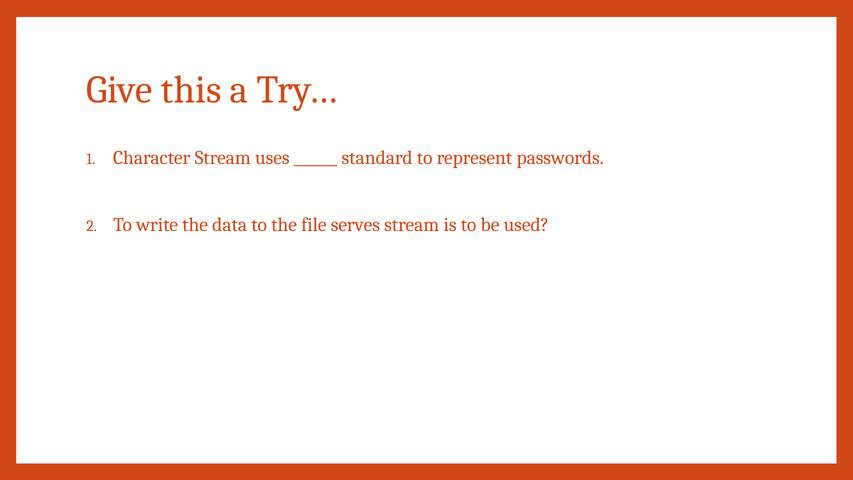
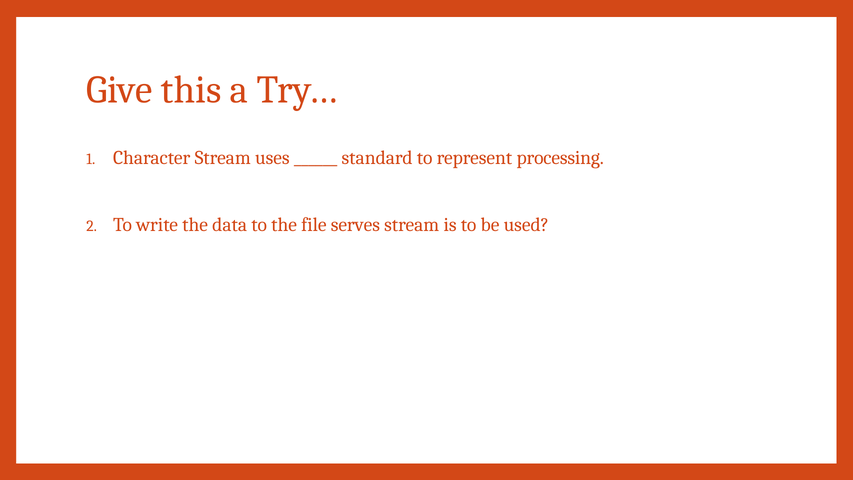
passwords: passwords -> processing
